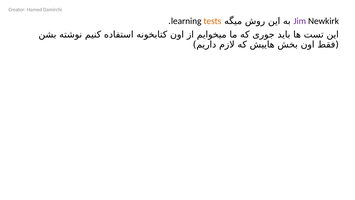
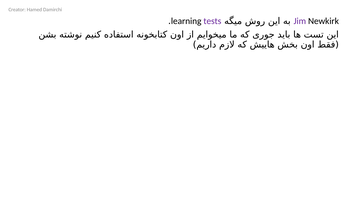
tests colour: orange -> purple
